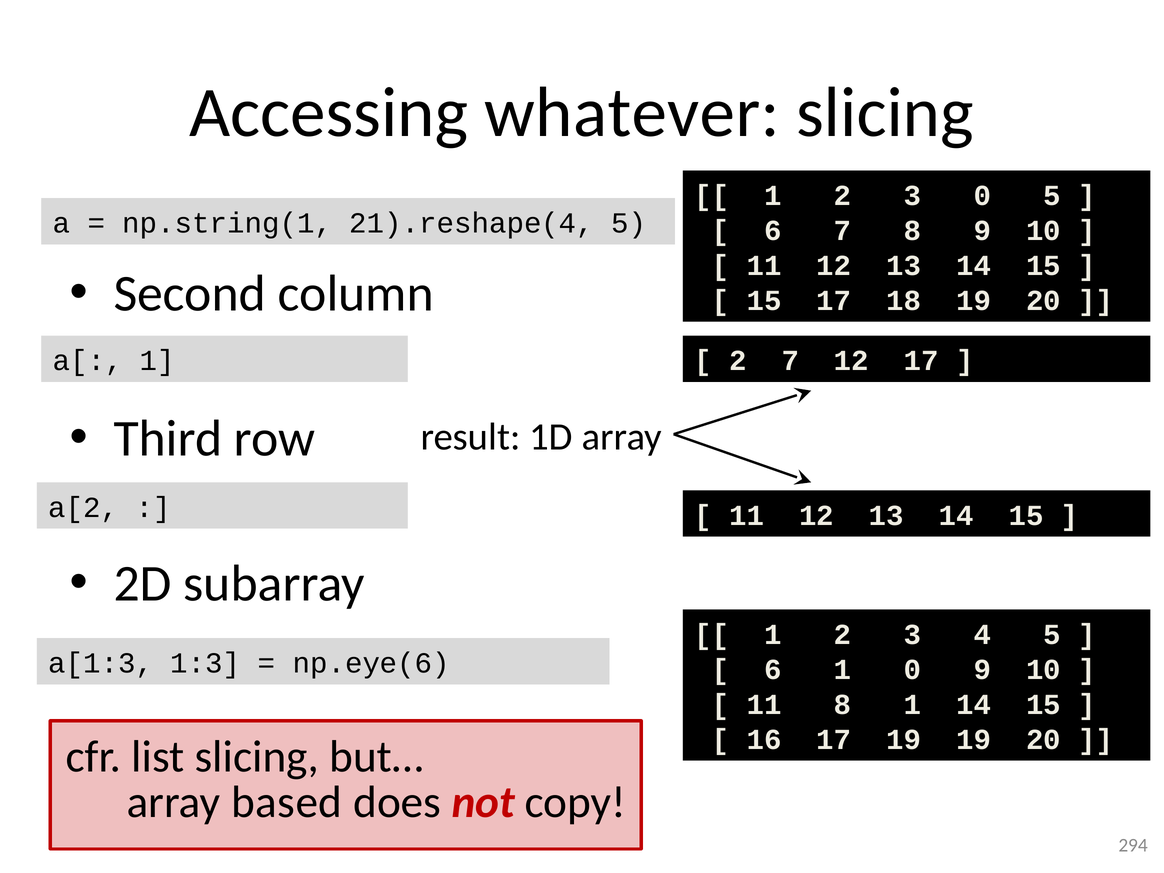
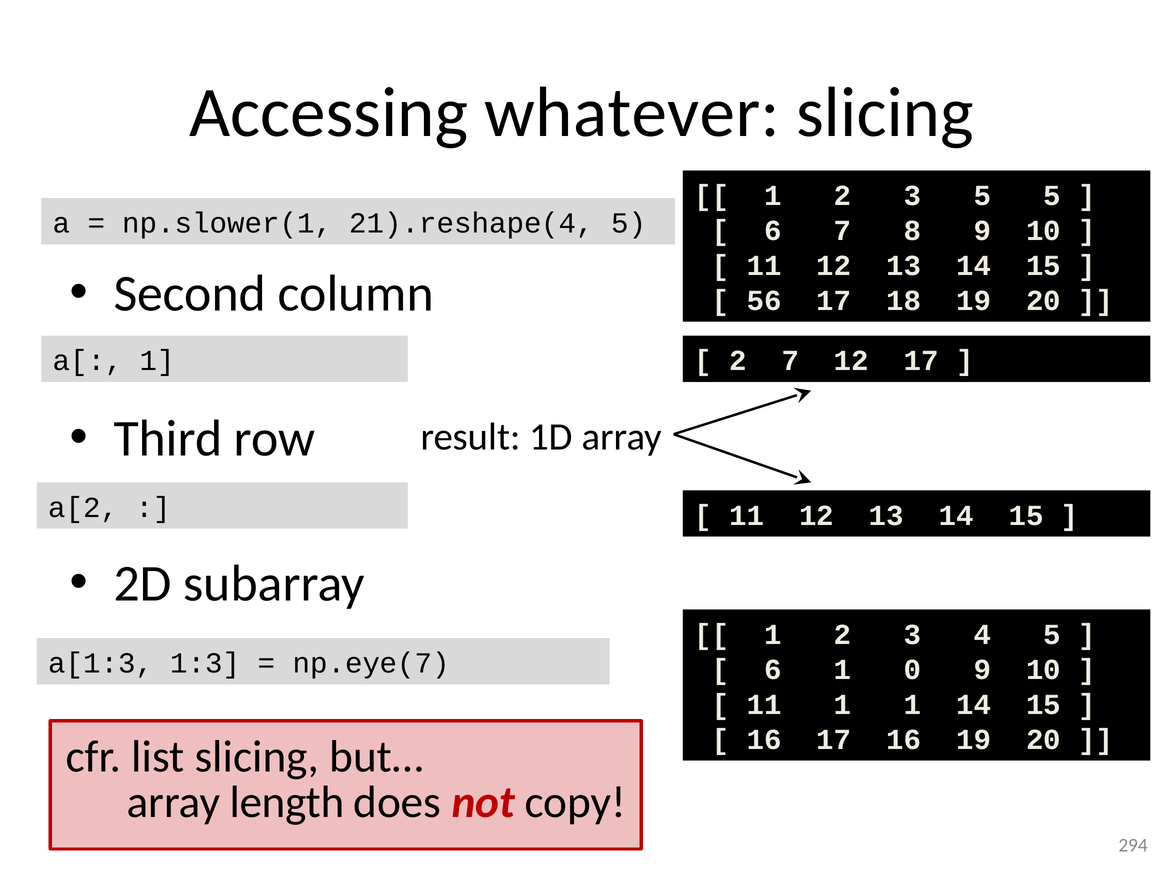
3 0: 0 -> 5
np.string(1: np.string(1 -> np.slower(1
15 at (764, 301): 15 -> 56
np.eye(6: np.eye(6 -> np.eye(7
11 8: 8 -> 1
17 19: 19 -> 16
based: based -> length
